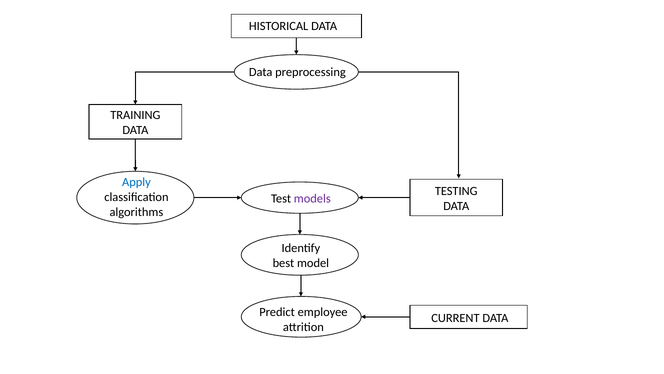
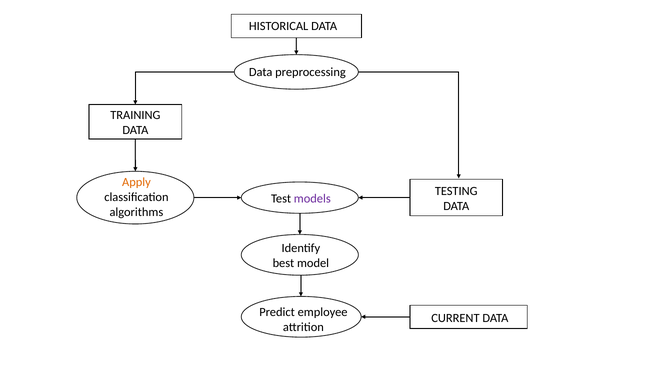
Apply colour: blue -> orange
